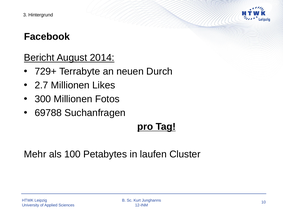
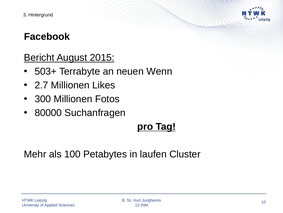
2014: 2014 -> 2015
729+: 729+ -> 503+
Durch: Durch -> Wenn
69788: 69788 -> 80000
